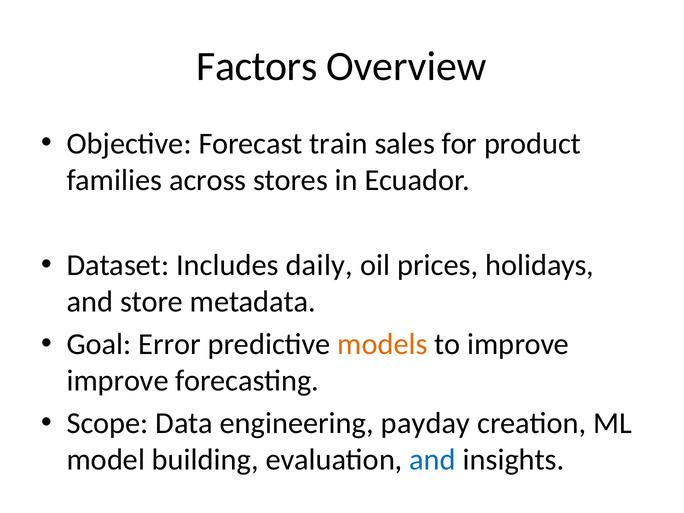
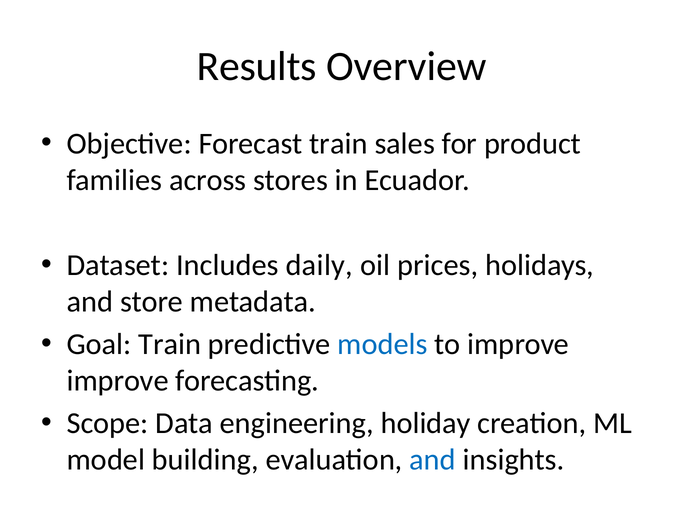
Factors: Factors -> Results
Goal Error: Error -> Train
models colour: orange -> blue
payday: payday -> holiday
